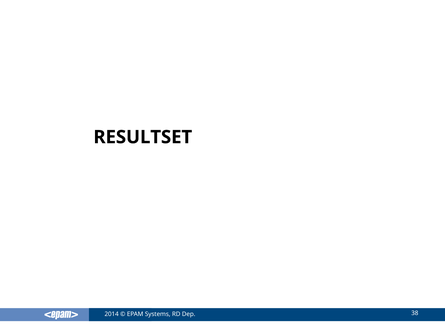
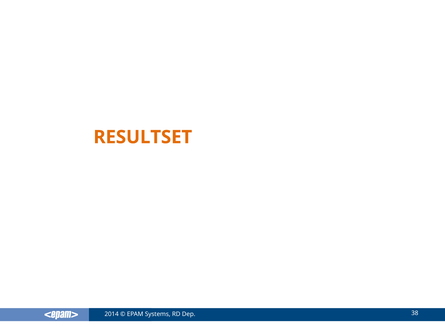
RESULTSET colour: black -> orange
